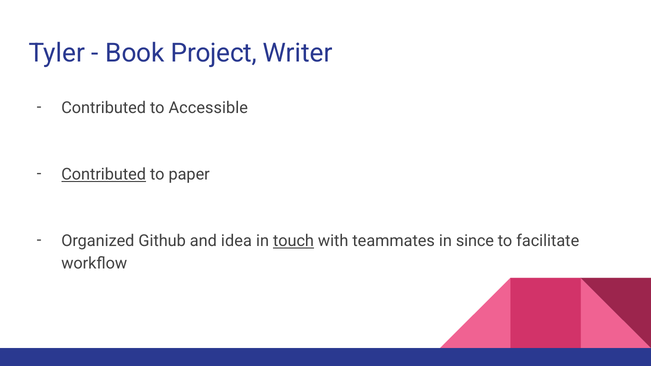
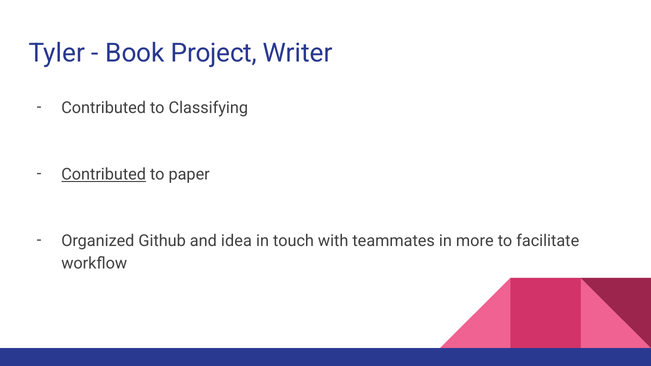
Accessible: Accessible -> Classifying
touch underline: present -> none
since: since -> more
